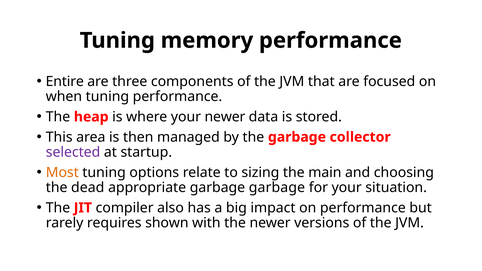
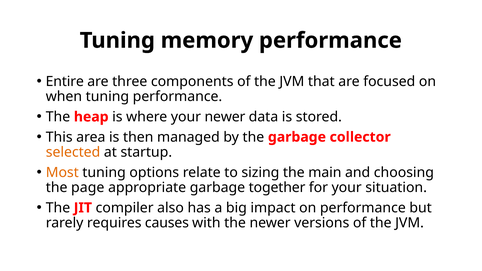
selected colour: purple -> orange
dead: dead -> page
garbage garbage: garbage -> together
shown: shown -> causes
